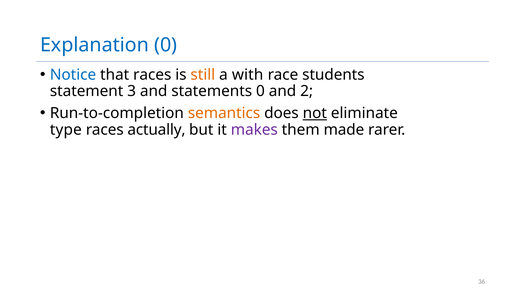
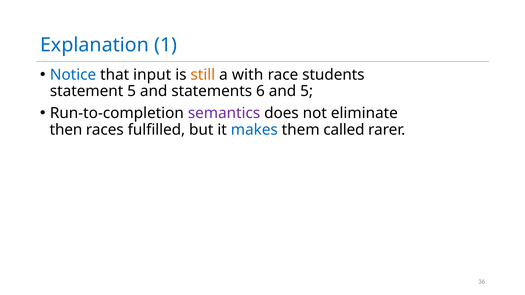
Explanation 0: 0 -> 1
that races: races -> input
statement 3: 3 -> 5
statements 0: 0 -> 6
and 2: 2 -> 5
semantics colour: orange -> purple
not underline: present -> none
type: type -> then
actually: actually -> fulfilled
makes colour: purple -> blue
made: made -> called
